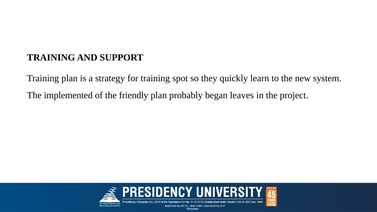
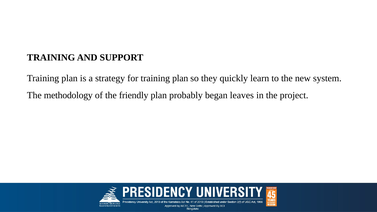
for training spot: spot -> plan
implemented: implemented -> methodology
